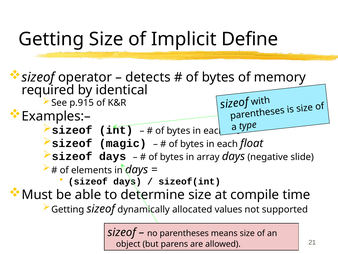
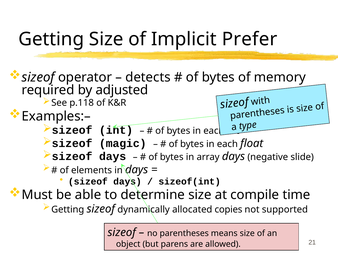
Define: Define -> Prefer
identical: identical -> adjusted
p.915: p.915 -> p.118
values: values -> copies
